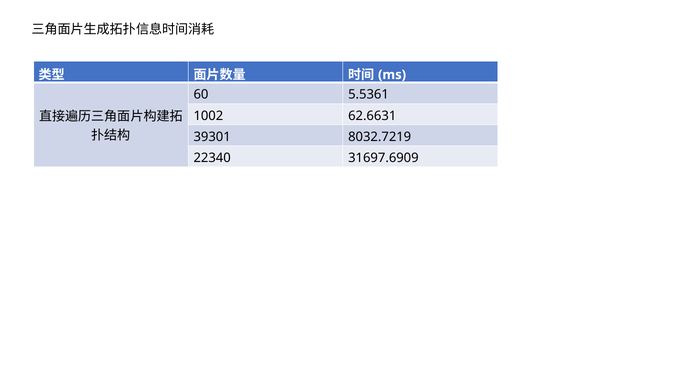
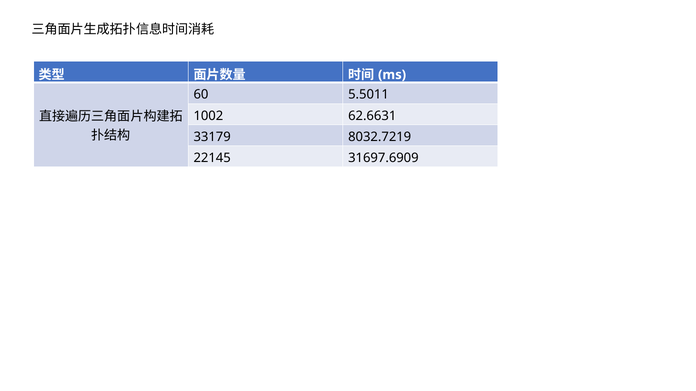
5.5361: 5.5361 -> 5.5011
39301: 39301 -> 33179
22340: 22340 -> 22145
